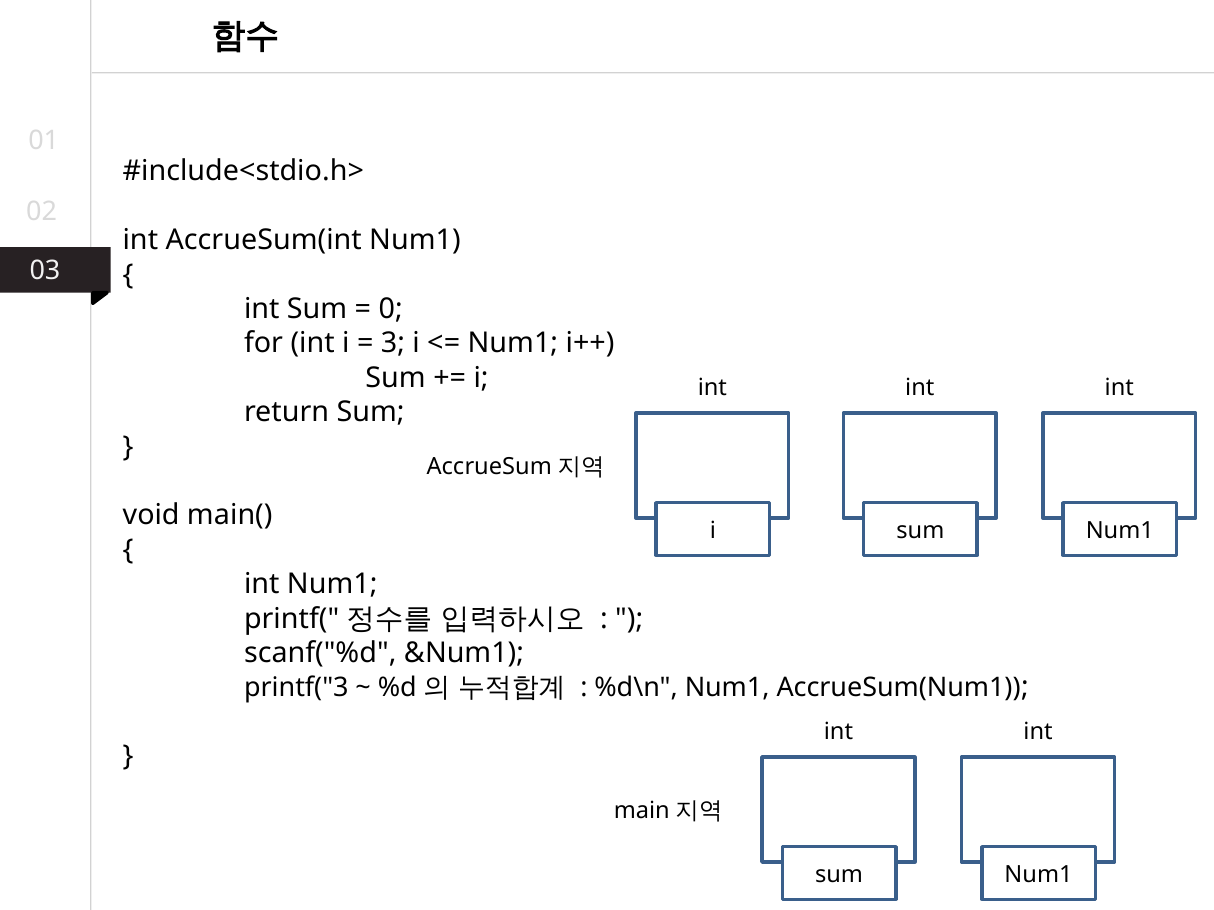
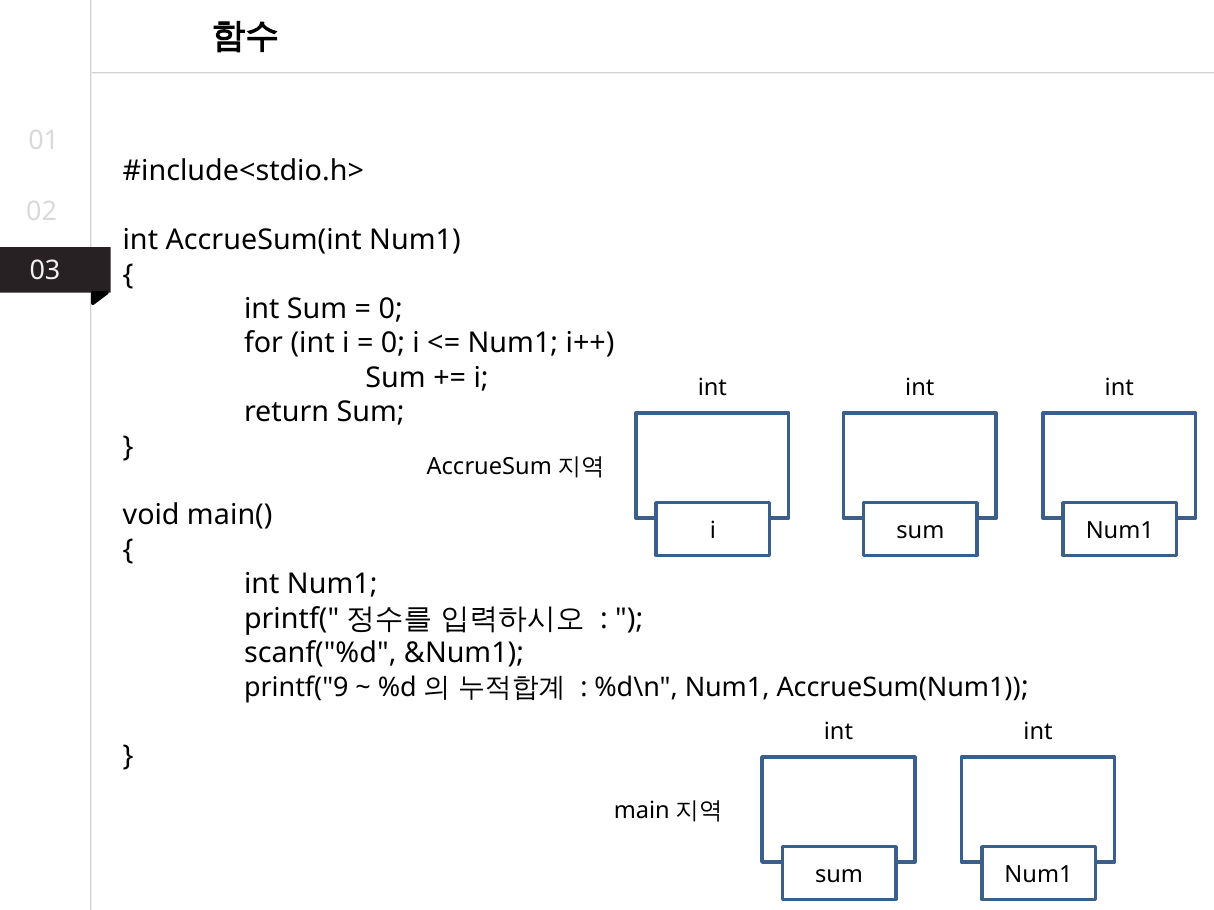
3 at (393, 344): 3 -> 0
printf("3: printf("3 -> printf("9
